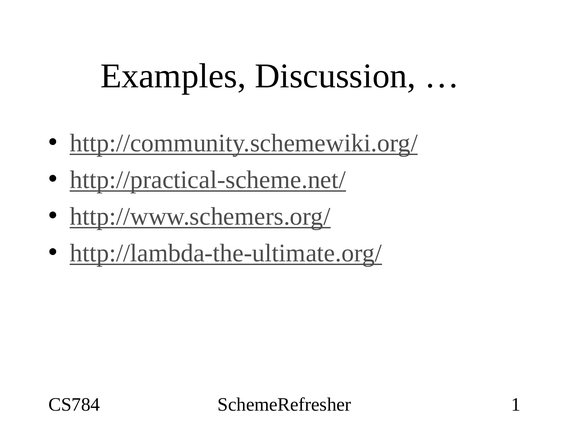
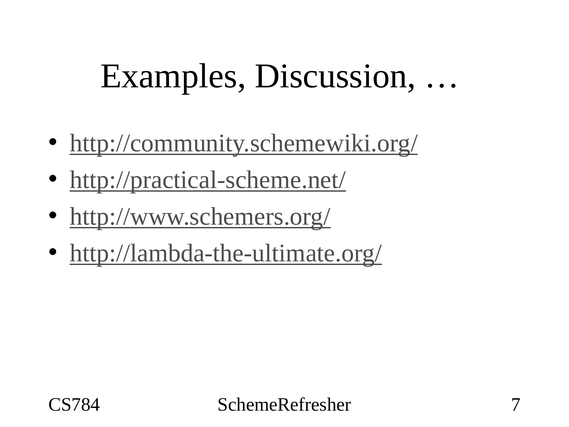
1: 1 -> 7
